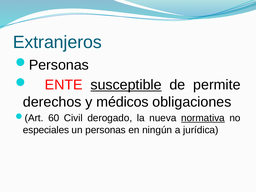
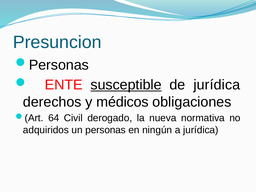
Extranjeros: Extranjeros -> Presuncion
de permite: permite -> jurídica
60: 60 -> 64
normativa underline: present -> none
especiales: especiales -> adquiridos
